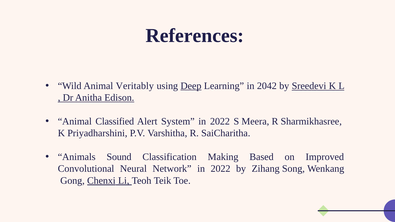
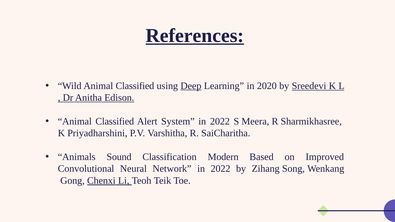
References underline: none -> present
Wild Animal Veritably: Veritably -> Classified
2042: 2042 -> 2020
Making: Making -> Modern
